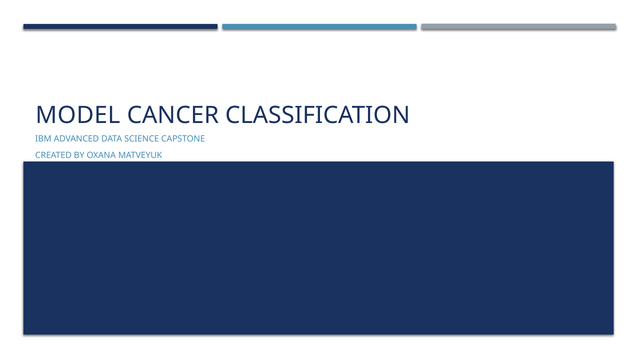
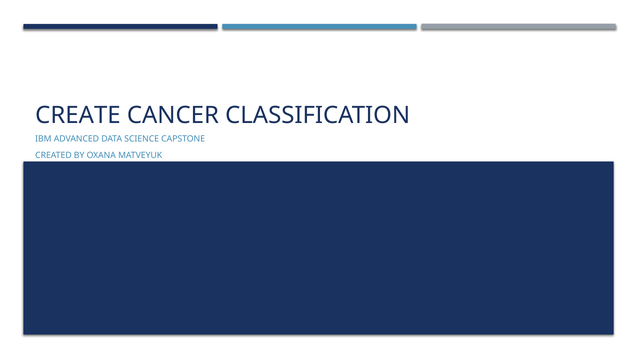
MODEL: MODEL -> CREATE
